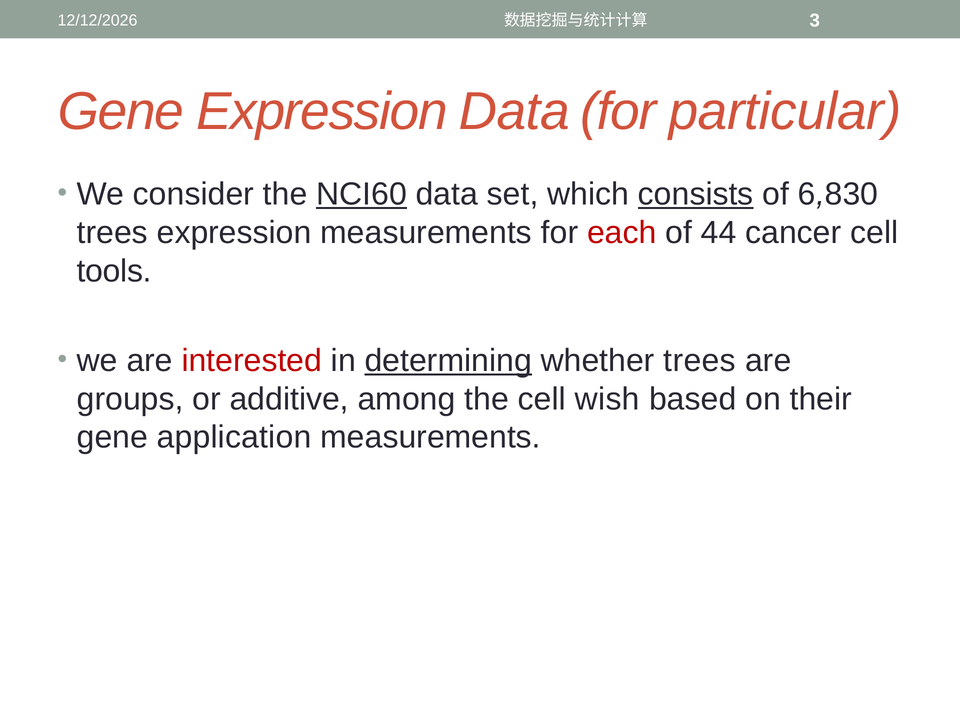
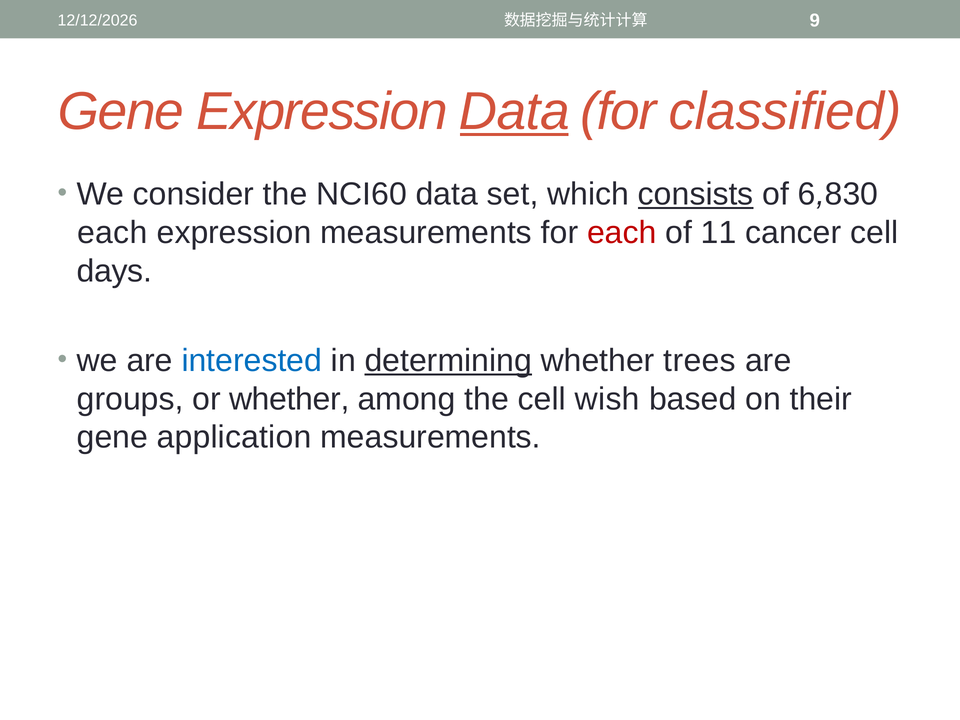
3: 3 -> 9
Data at (514, 112) underline: none -> present
particular: particular -> classified
NCI60 underline: present -> none
trees at (112, 233): trees -> each
44: 44 -> 11
tools: tools -> days
interested colour: red -> blue
or additive: additive -> whether
